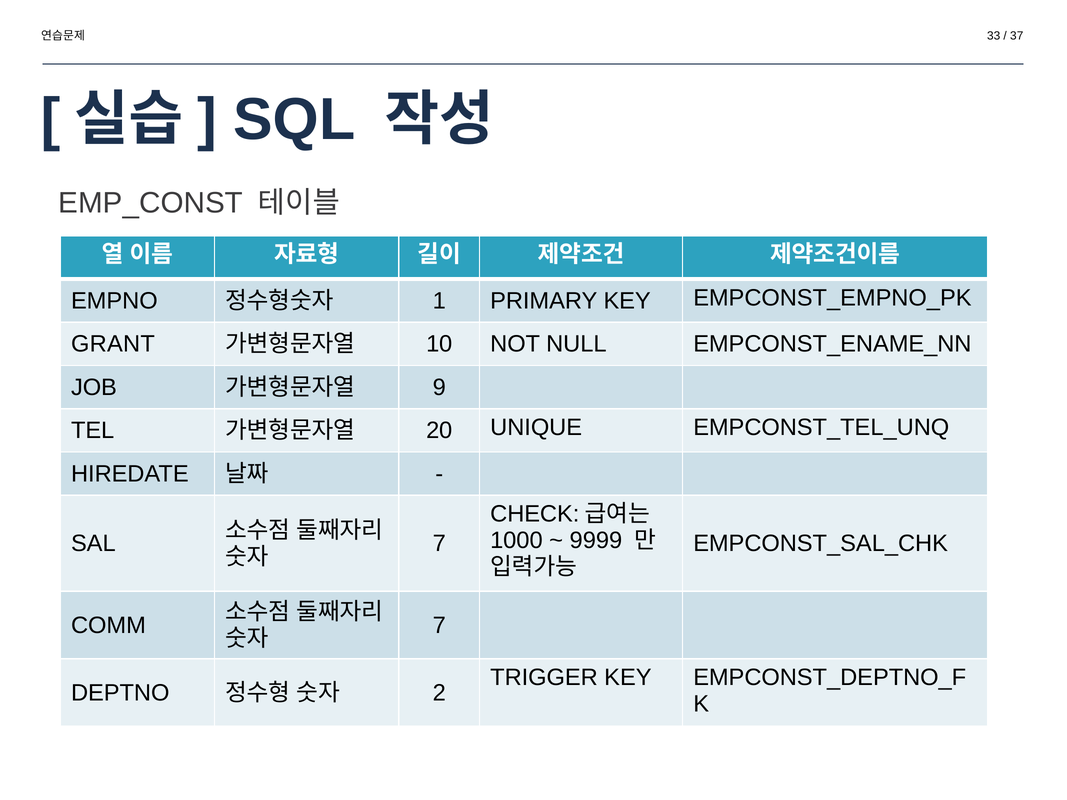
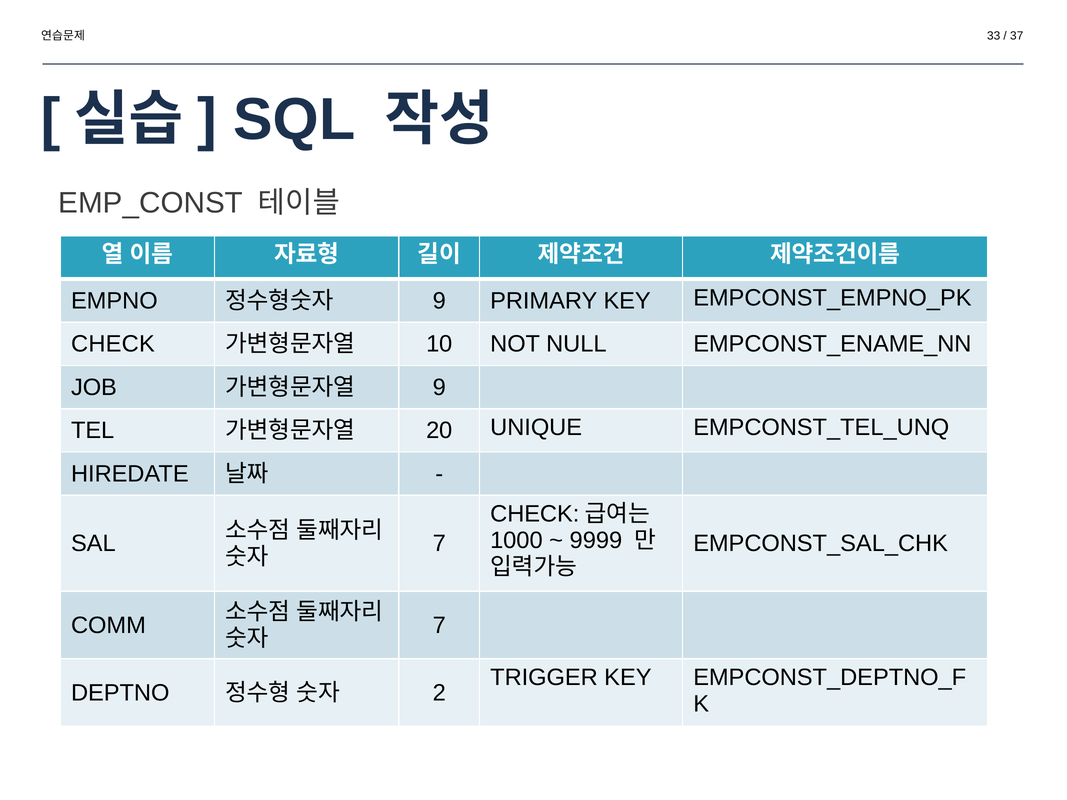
1 at (439, 301): 1 -> 9
GRANT at (113, 344): GRANT -> CHECK
